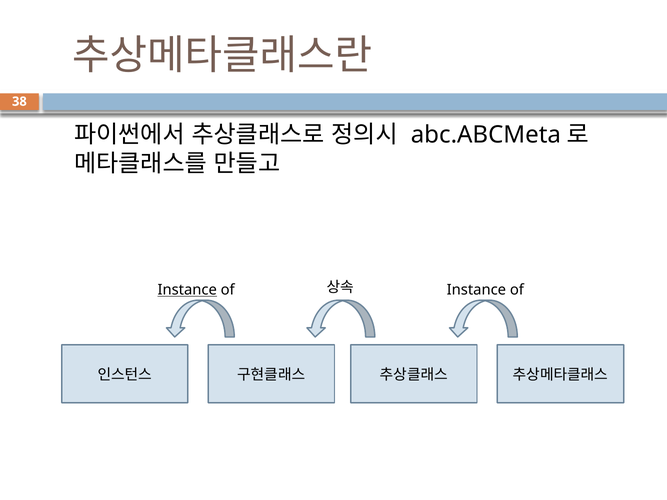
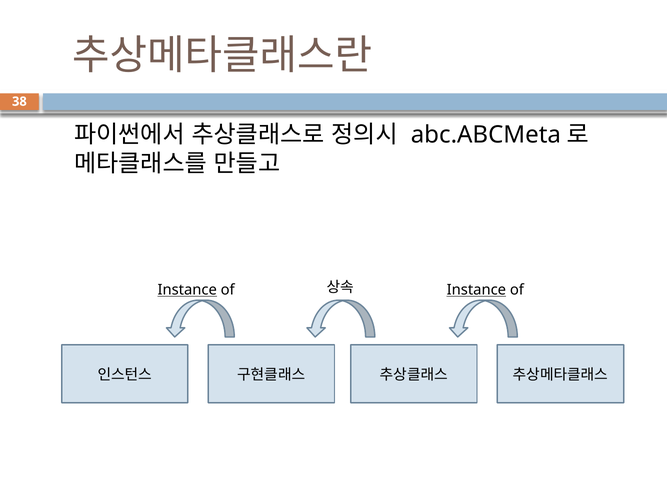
Instance at (476, 290) underline: none -> present
